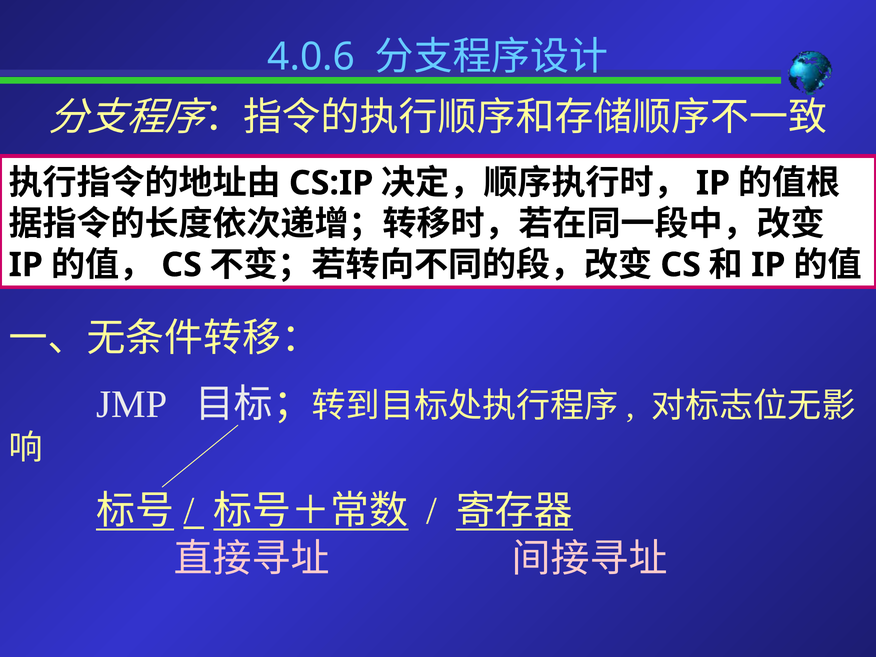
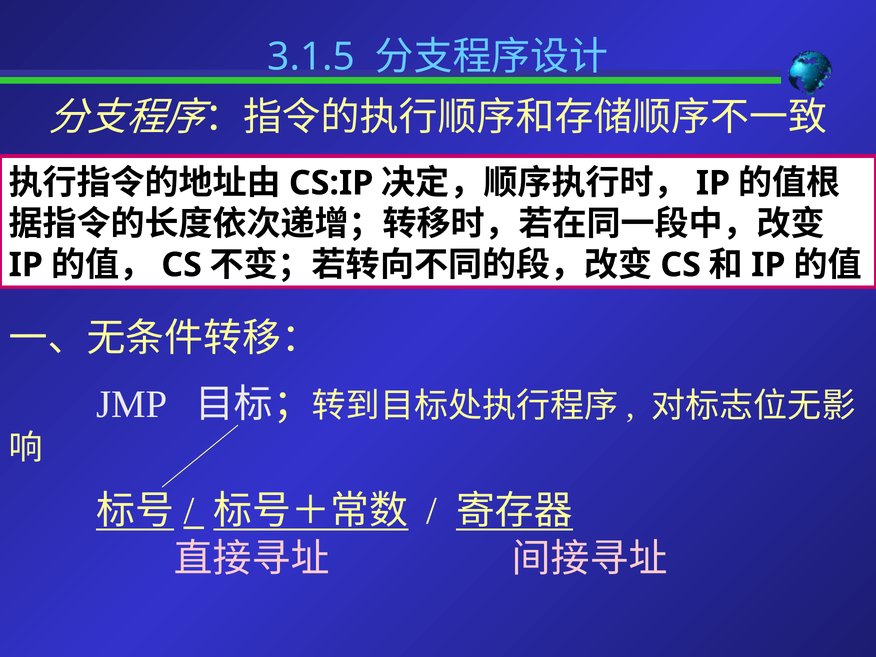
4.0.6: 4.0.6 -> 3.1.5
